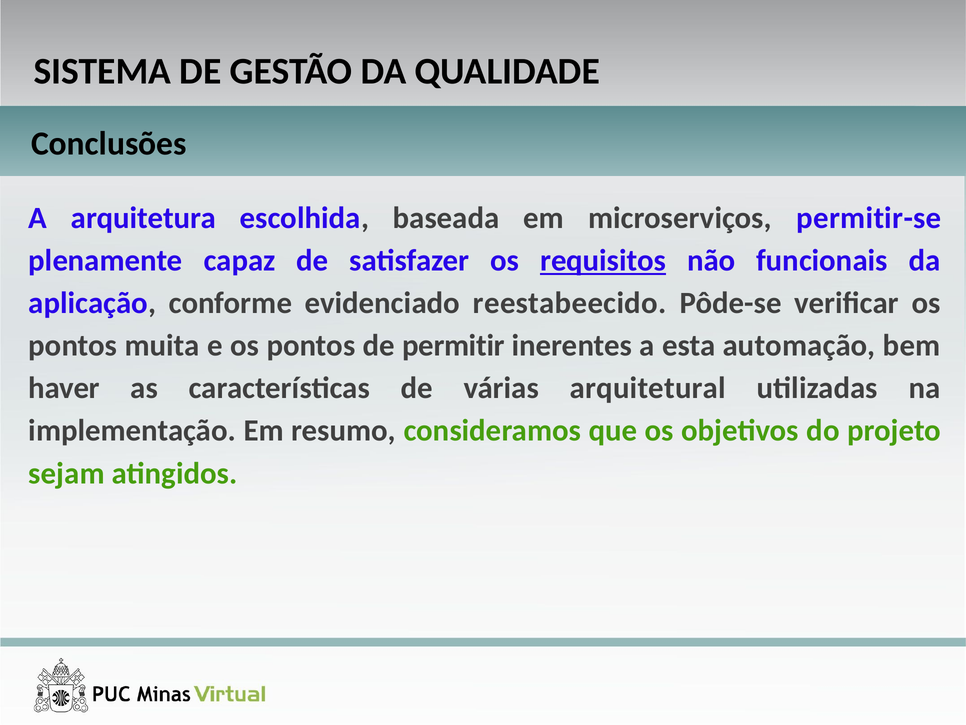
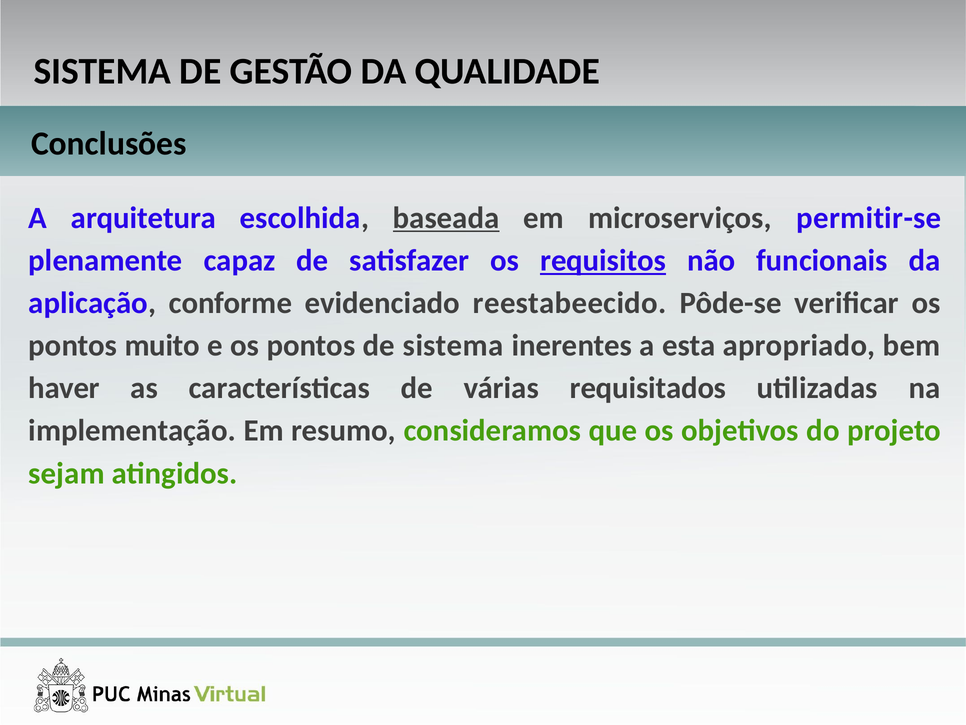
baseada underline: none -> present
muita: muita -> muito
de permitir: permitir -> sistema
automação: automação -> apropriado
arquitetural: arquitetural -> requisitados
